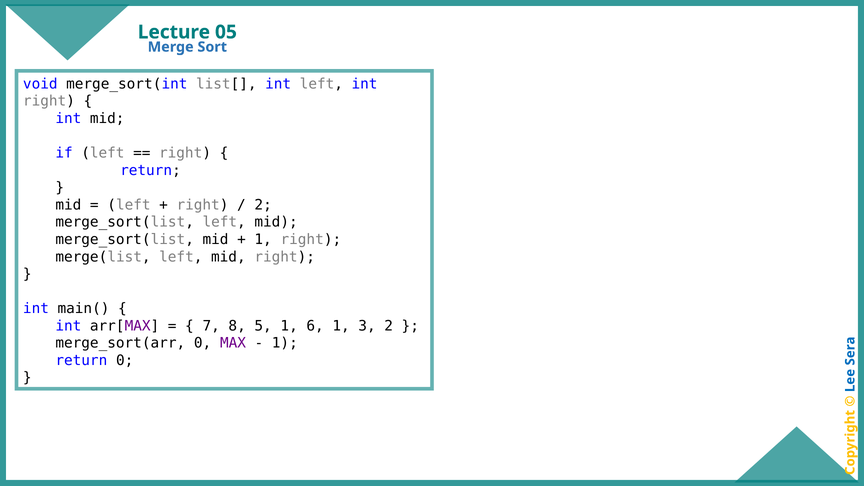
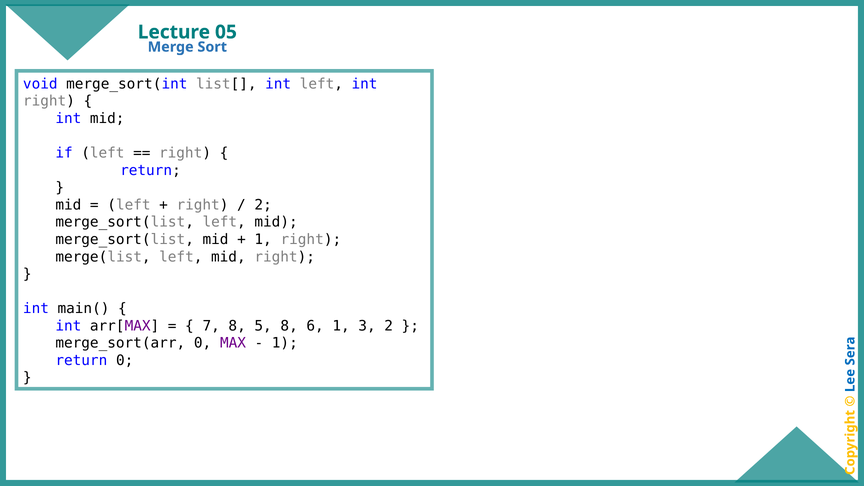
5 1: 1 -> 8
